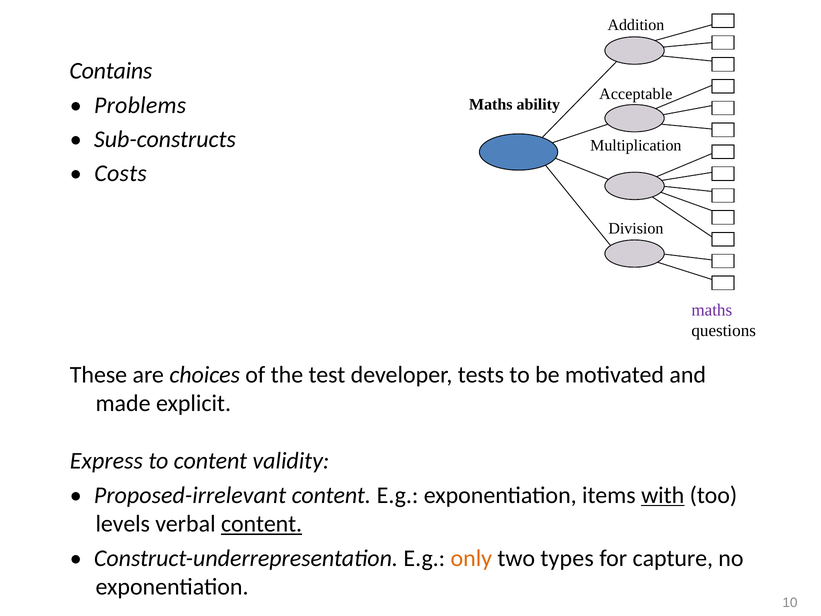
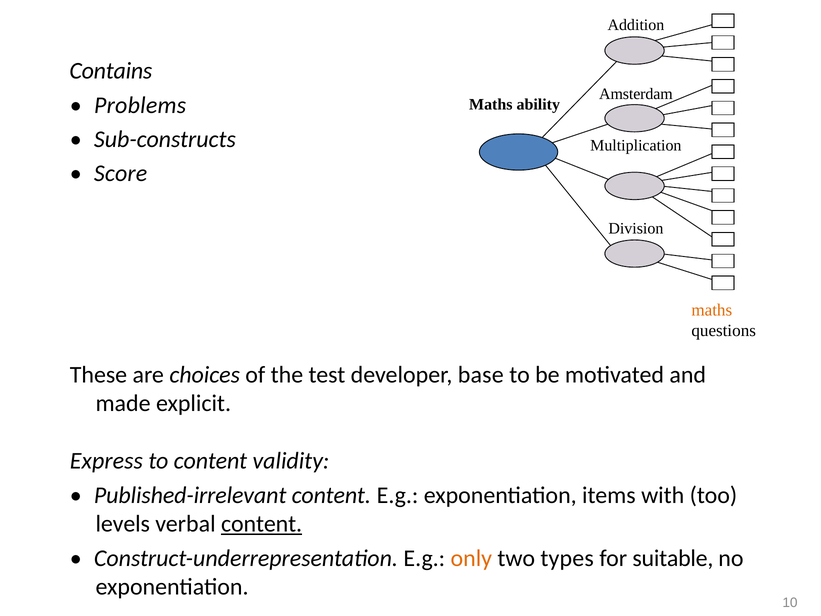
Acceptable: Acceptable -> Amsterdam
Costs: Costs -> Score
maths at (712, 310) colour: purple -> orange
tests: tests -> base
Proposed-irrelevant: Proposed-irrelevant -> Published-irrelevant
with underline: present -> none
capture: capture -> suitable
